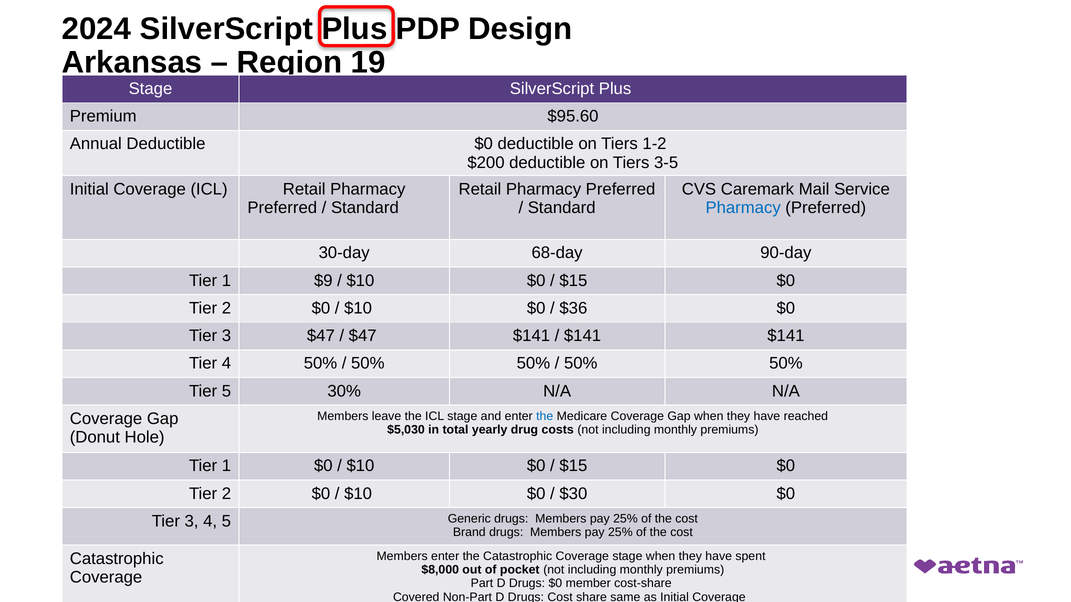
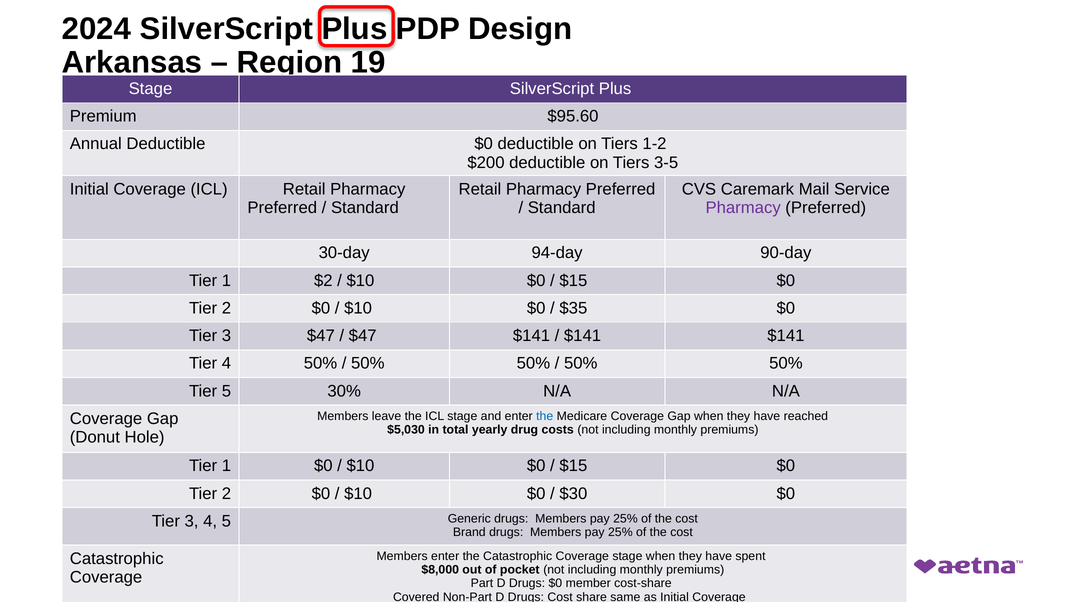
Pharmacy at (743, 208) colour: blue -> purple
68-day: 68-day -> 94-day
$9: $9 -> $2
$36: $36 -> $35
